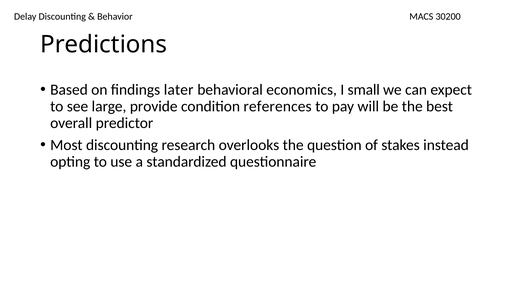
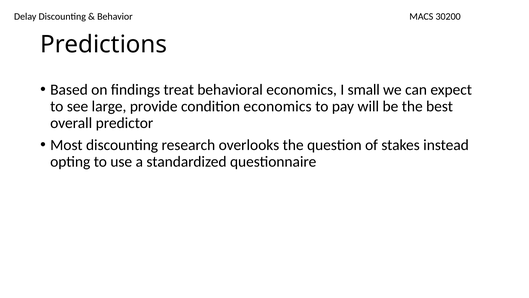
later: later -> treat
condition references: references -> economics
